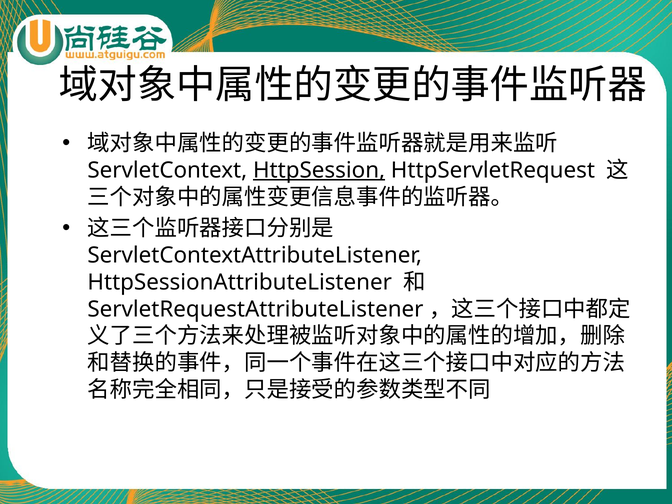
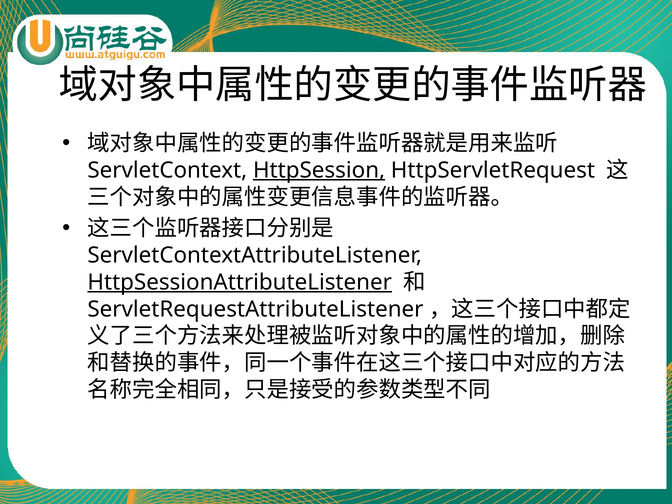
HttpSessionAttributeListener underline: none -> present
